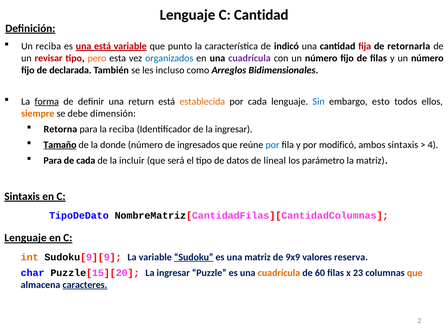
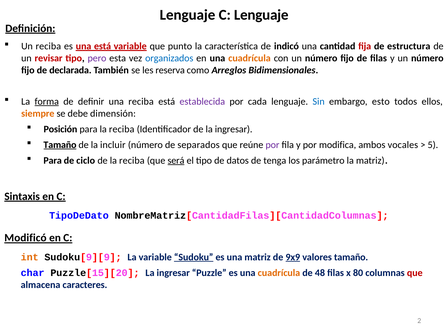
C Cantidad: Cantidad -> Lenguaje
retornarla: retornarla -> estructura
pero colour: orange -> purple
cuadrícula at (249, 58) colour: purple -> orange
incluso: incluso -> reserva
una return: return -> reciba
establecida colour: orange -> purple
Retorna: Retorna -> Posición
donde: donde -> incluir
ingresados: ingresados -> separados
por at (272, 145) colour: blue -> purple
modificó: modificó -> modifica
ambos sintaxis: sintaxis -> vocales
4: 4 -> 5
de cada: cada -> ciclo
de la incluir: incluir -> reciba
será underline: none -> present
lineal: lineal -> tenga
Lenguaje at (25, 238): Lenguaje -> Modificó
9x9 underline: none -> present
valores reserva: reserva -> tamaño
60: 60 -> 48
23: 23 -> 80
que at (415, 273) colour: orange -> red
caracteres underline: present -> none
